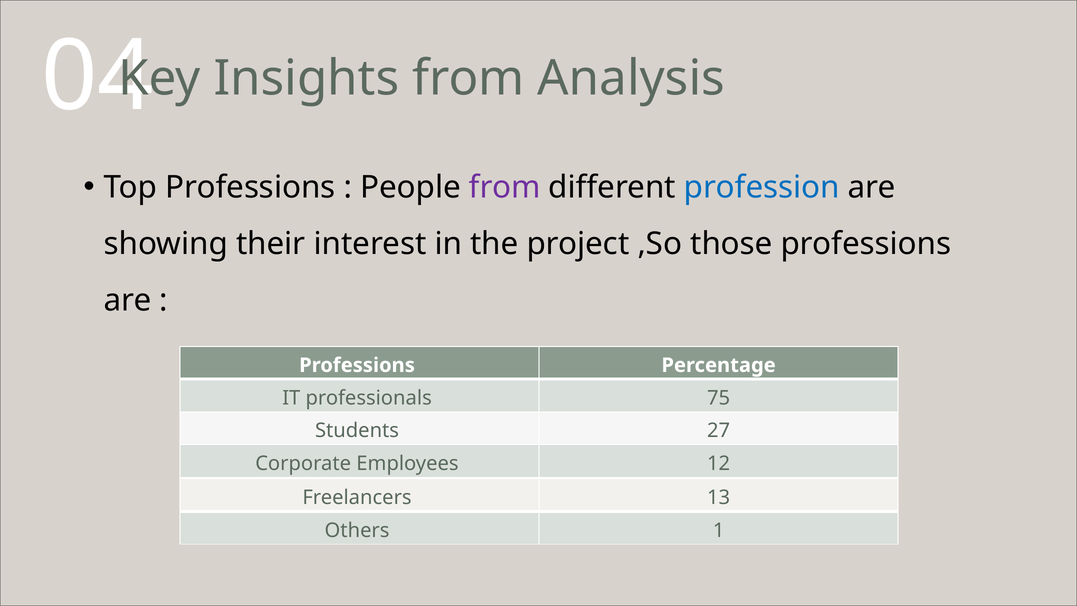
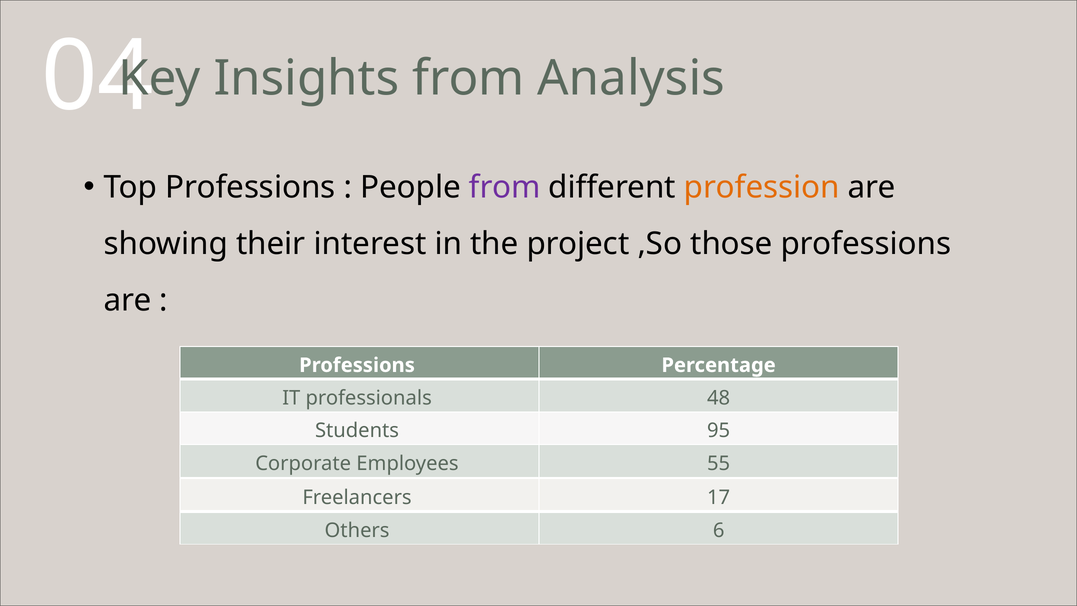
profession colour: blue -> orange
75: 75 -> 48
27: 27 -> 95
12: 12 -> 55
13: 13 -> 17
1: 1 -> 6
